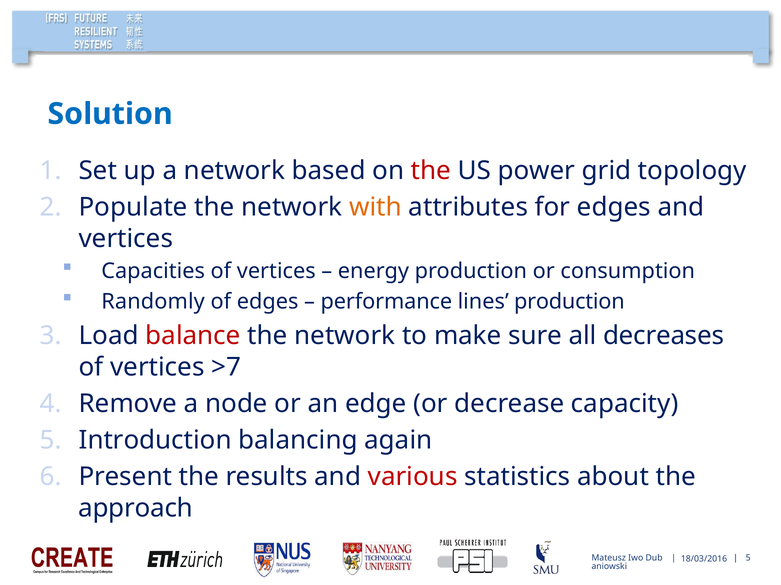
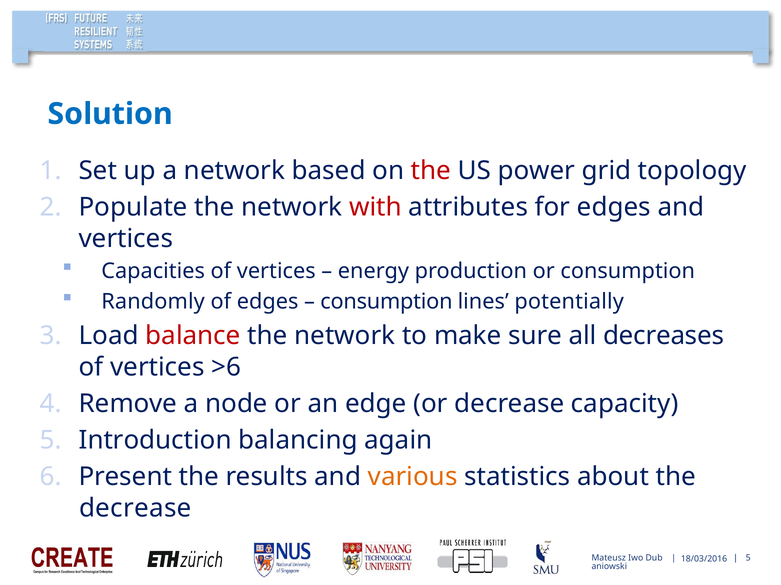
with colour: orange -> red
performance at (386, 302): performance -> consumption
lines production: production -> potentially
>7: >7 -> >6
various colour: red -> orange
approach at (136, 509): approach -> decrease
